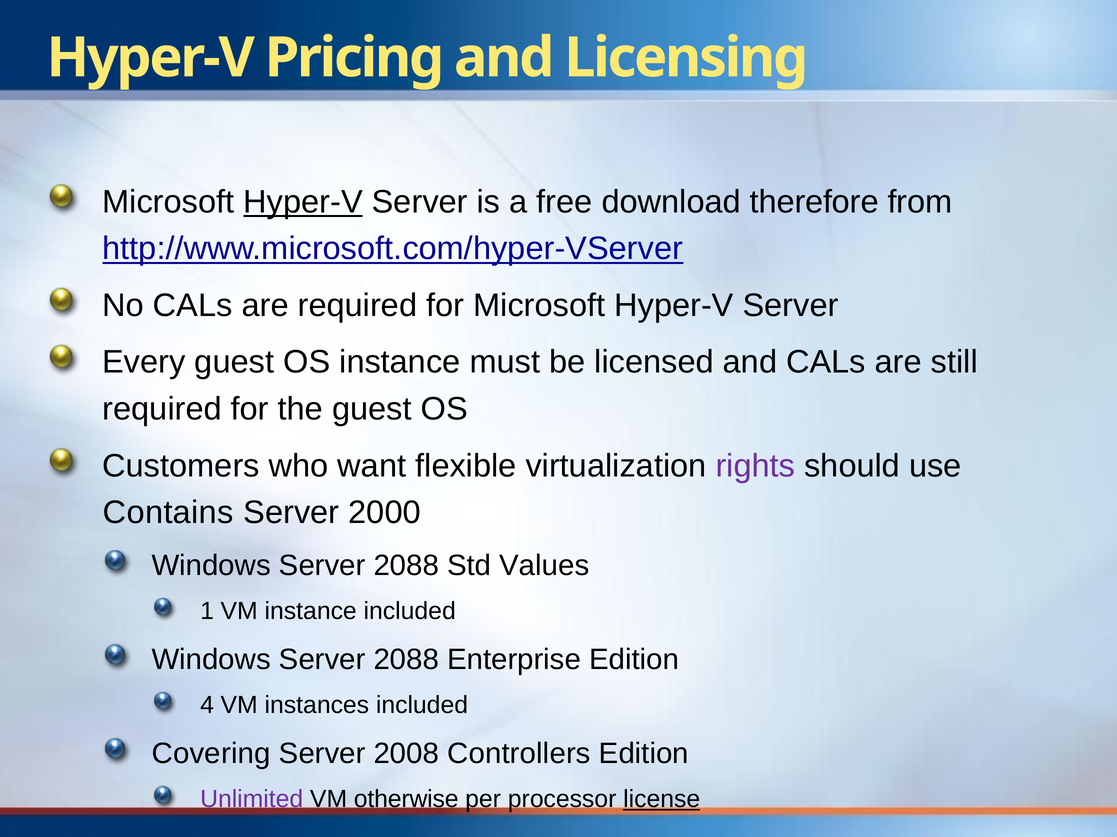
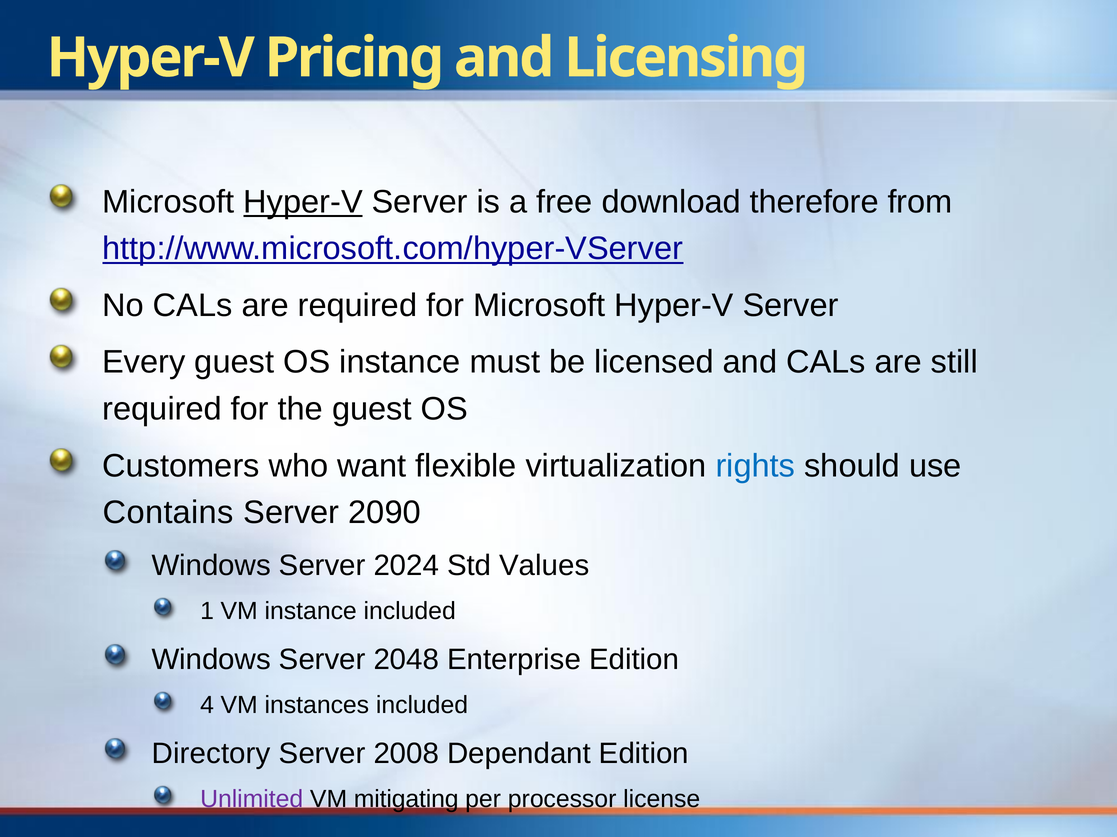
rights colour: purple -> blue
2000: 2000 -> 2090
2088 at (406, 566): 2088 -> 2024
2088 at (406, 660): 2088 -> 2048
Covering: Covering -> Directory
Controllers: Controllers -> Dependant
otherwise: otherwise -> mitigating
license underline: present -> none
